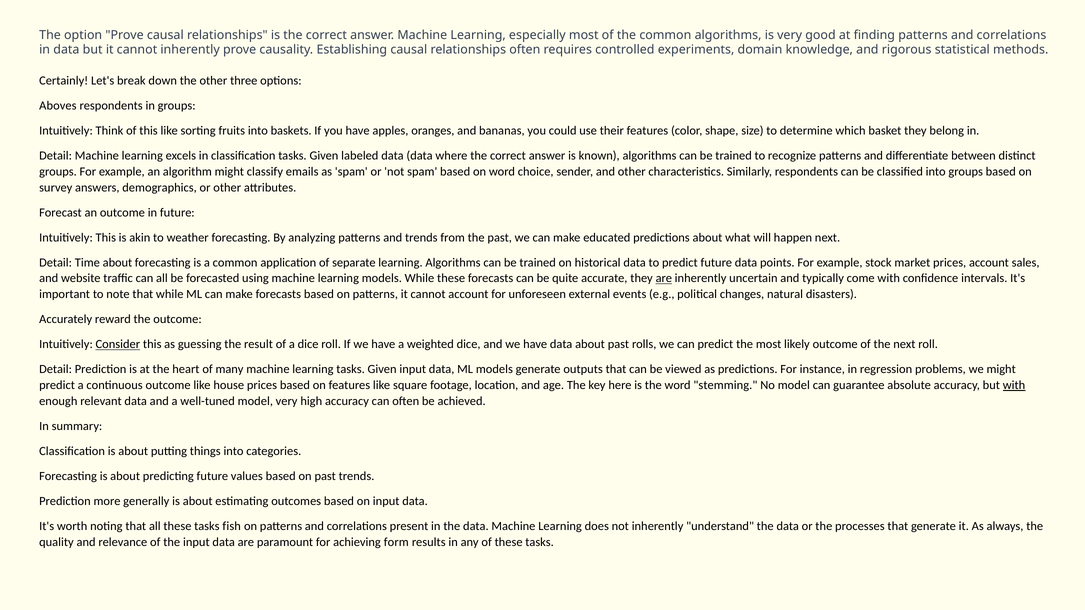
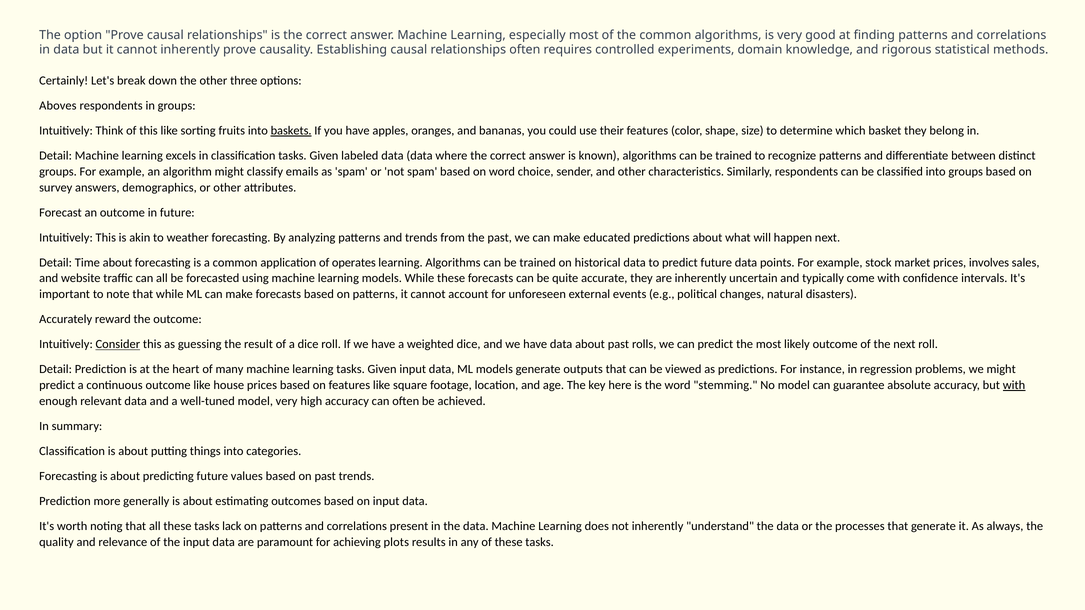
baskets underline: none -> present
separate: separate -> operates
prices account: account -> involves
are at (664, 279) underline: present -> none
fish: fish -> lack
form: form -> plots
